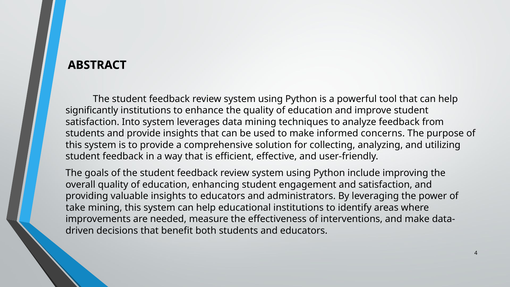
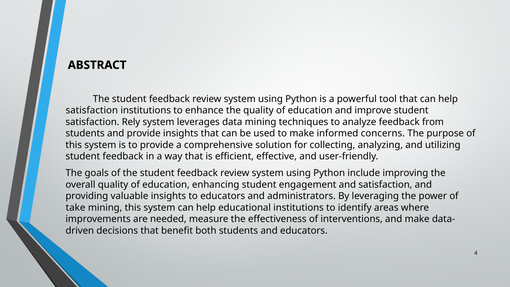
significantly at (92, 110): significantly -> satisfaction
Into: Into -> Rely
